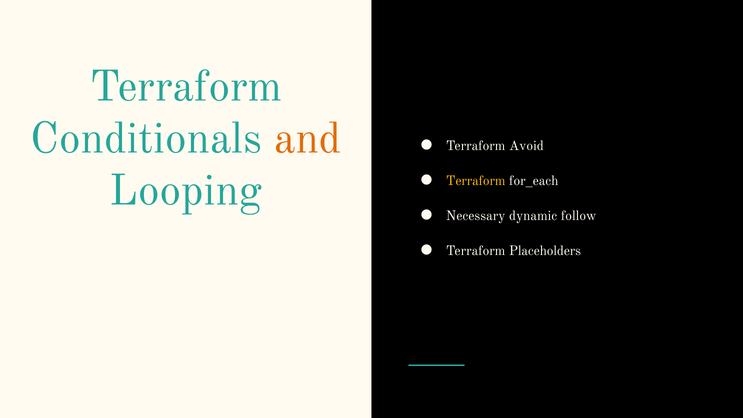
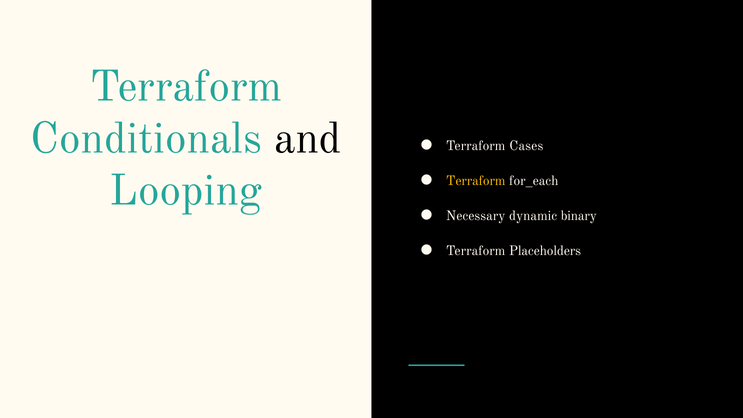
and colour: orange -> black
Avoid: Avoid -> Cases
follow: follow -> binary
